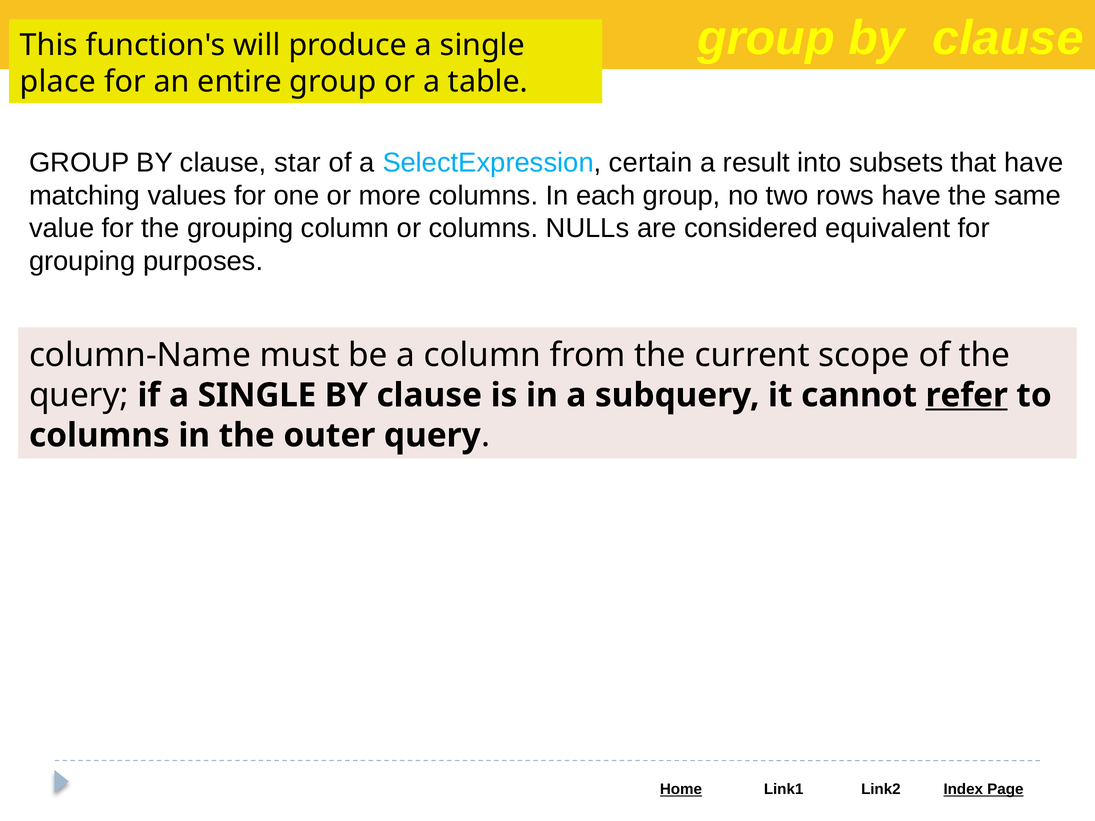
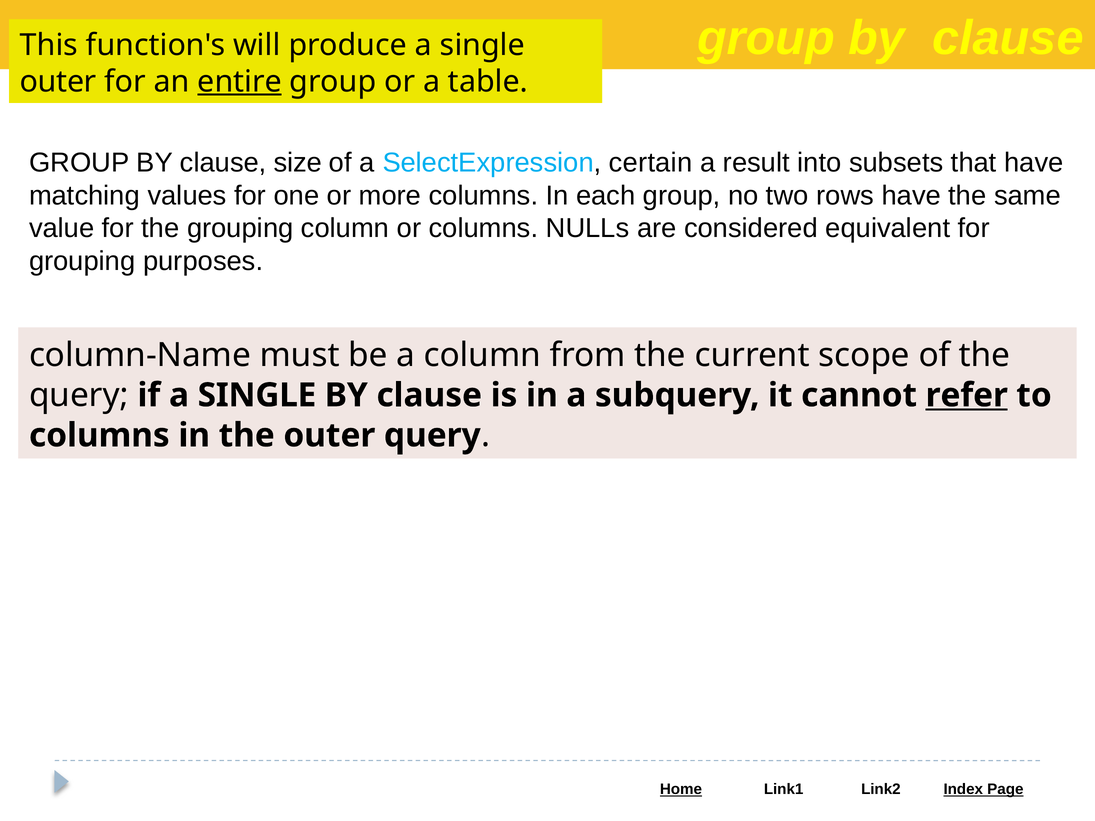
place at (58, 82): place -> outer
entire underline: none -> present
star: star -> size
